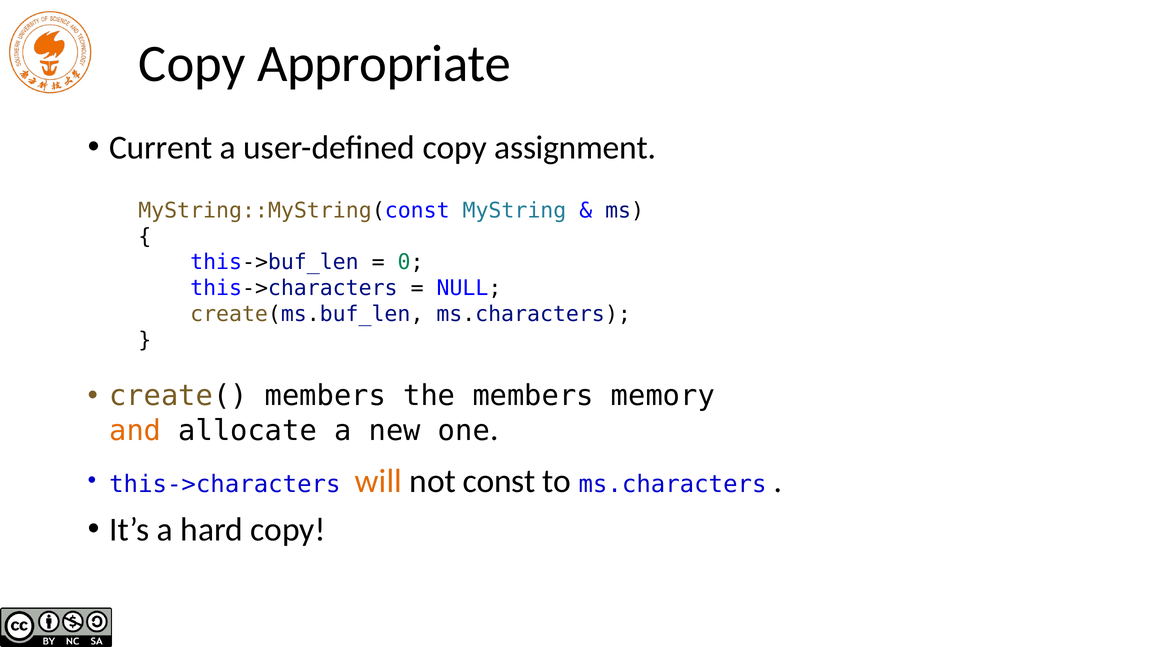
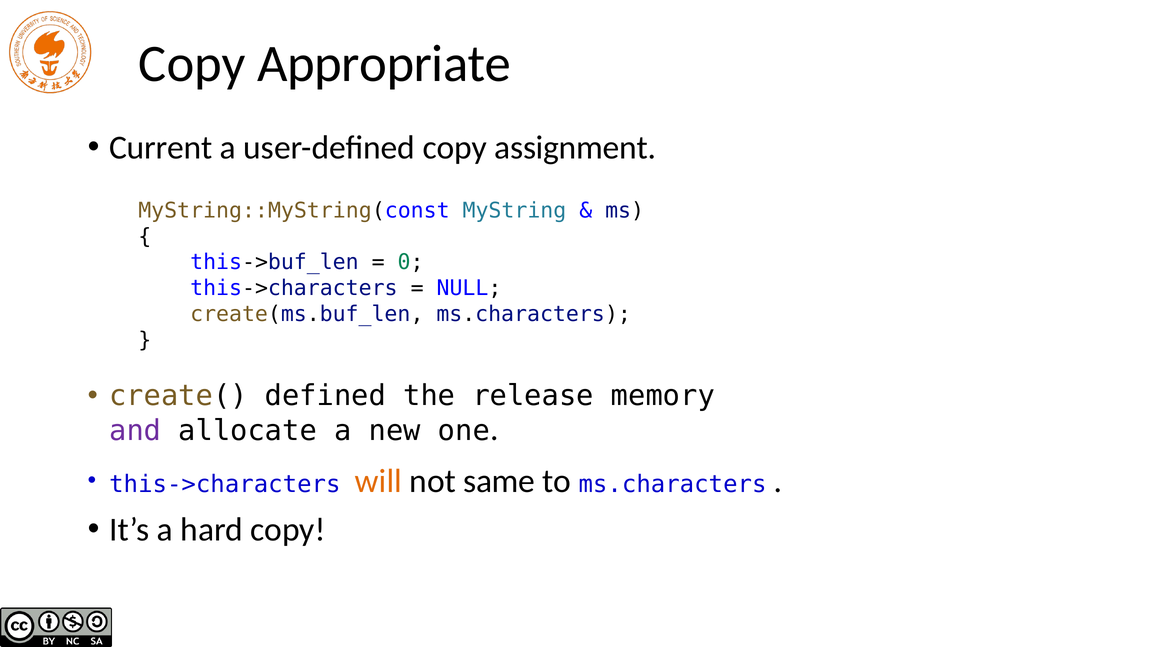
create( members: members -> defined
the members: members -> release
and colour: orange -> purple
const: const -> same
